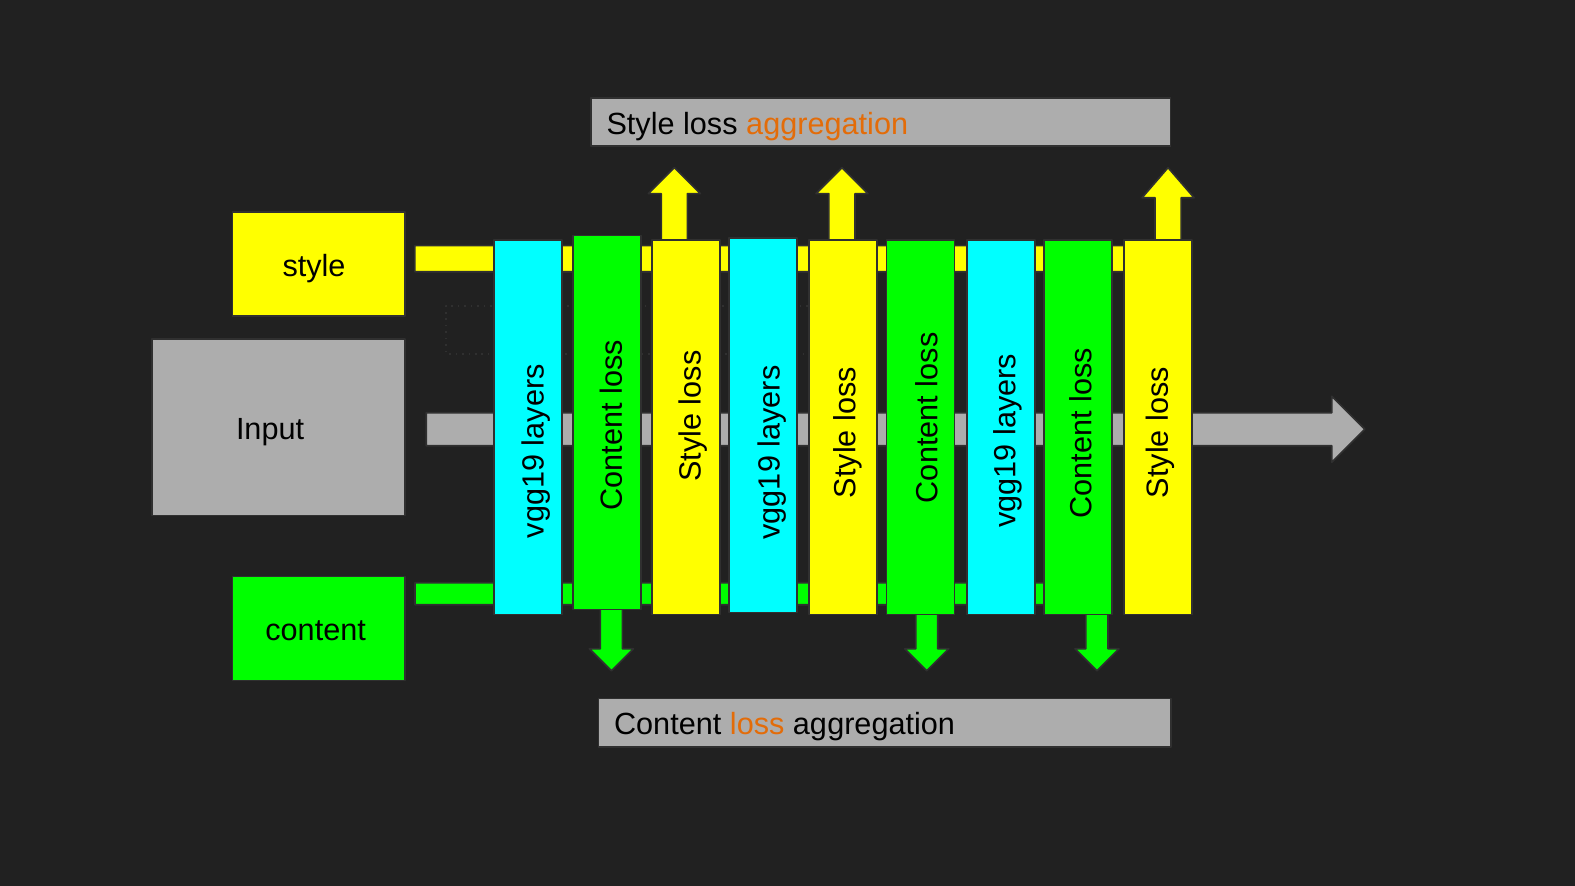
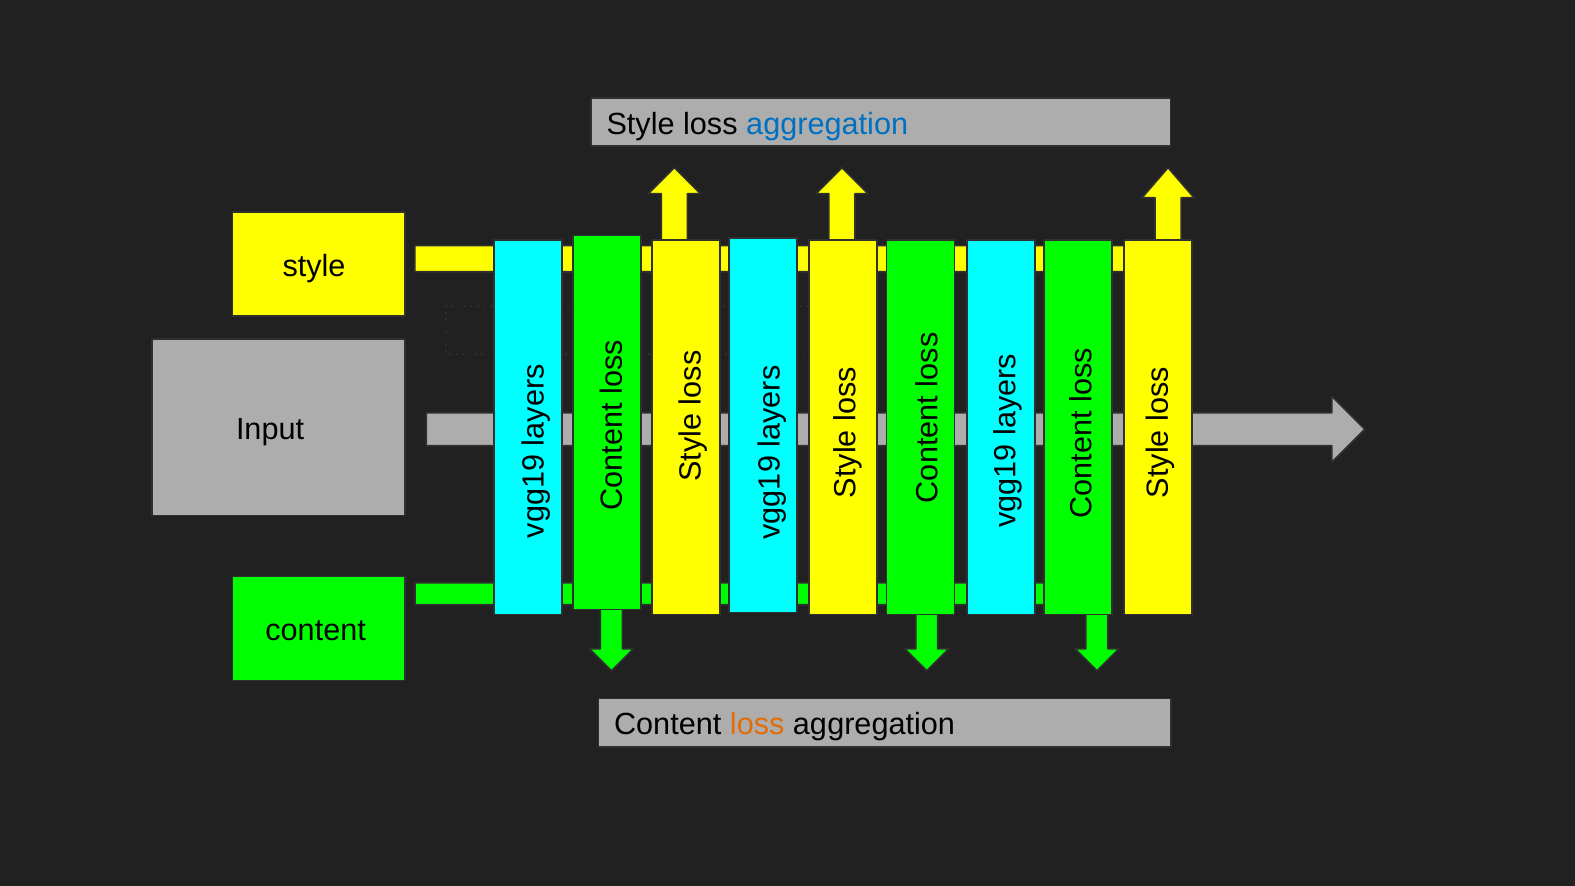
aggregation at (827, 124) colour: orange -> blue
